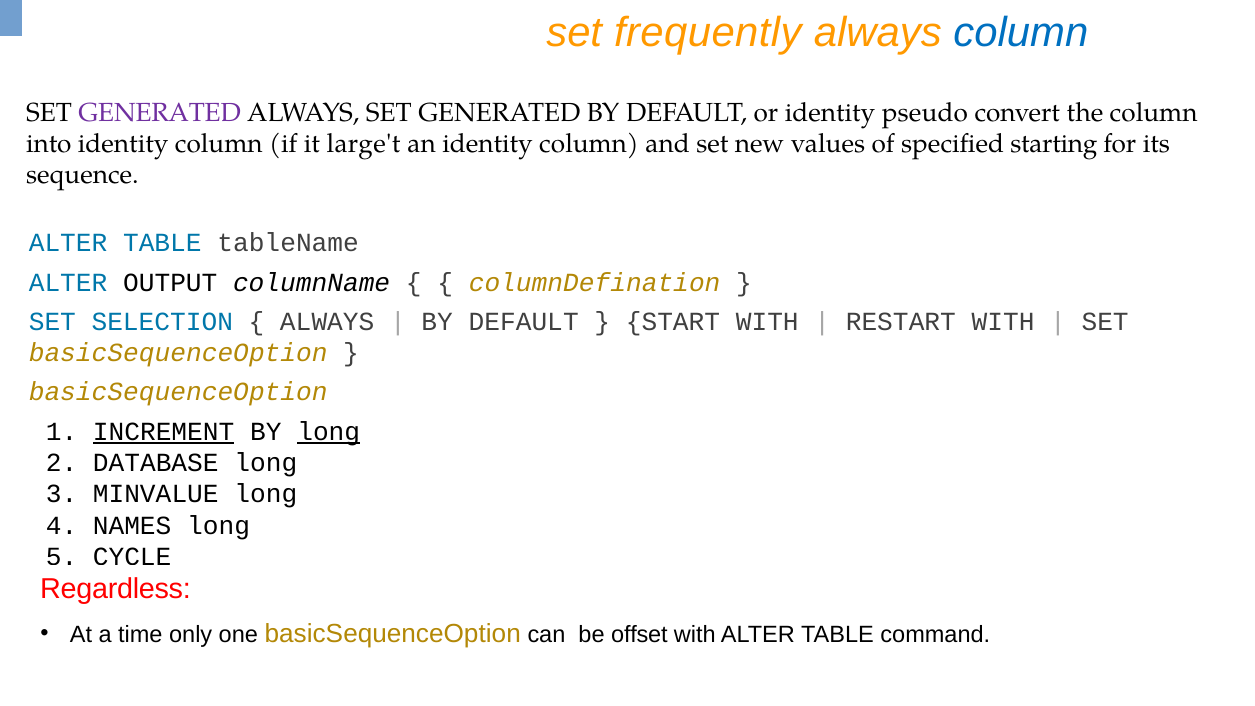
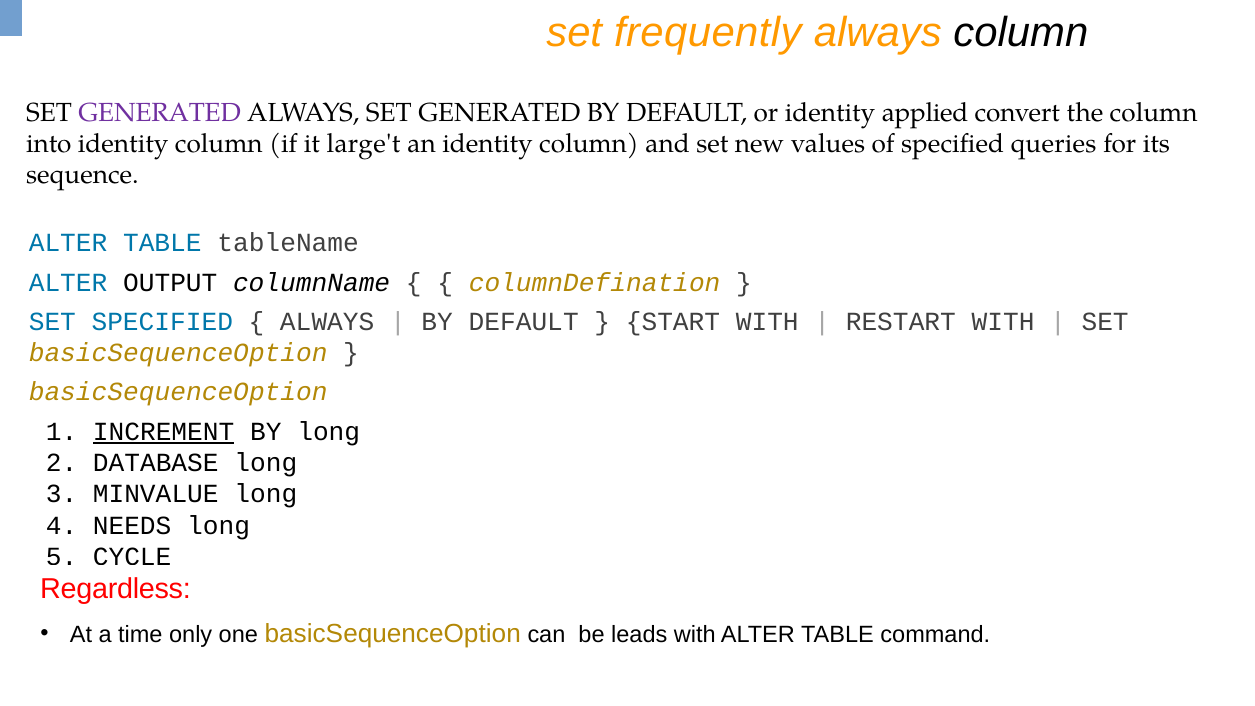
column at (1021, 33) colour: blue -> black
pseudo: pseudo -> applied
starting: starting -> queries
SET SELECTION: SELECTION -> SPECIFIED
long at (329, 431) underline: present -> none
NAMES: NAMES -> NEEDS
offset: offset -> leads
